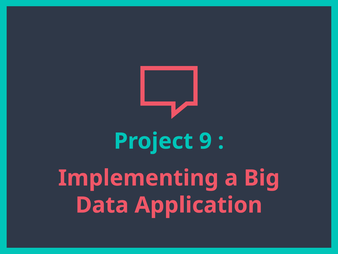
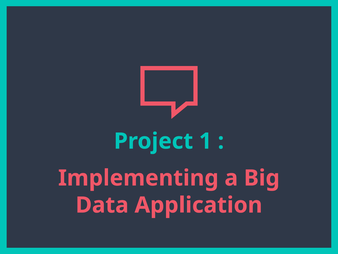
9: 9 -> 1
